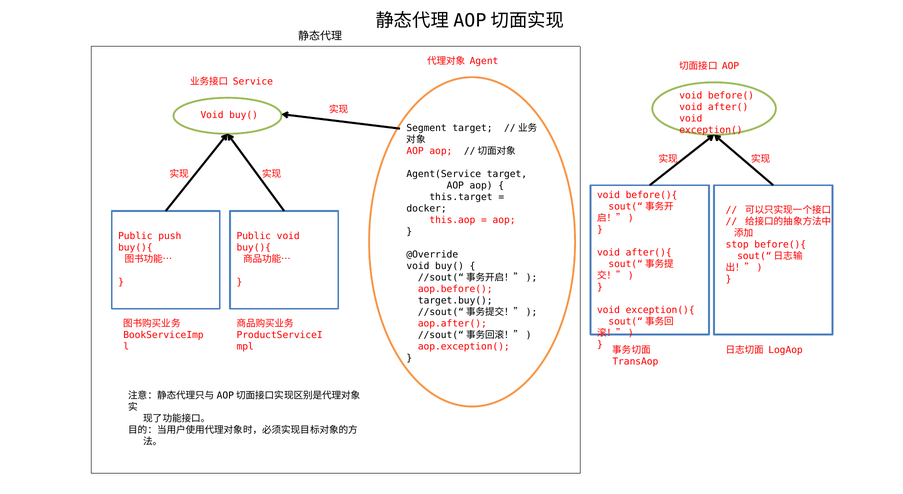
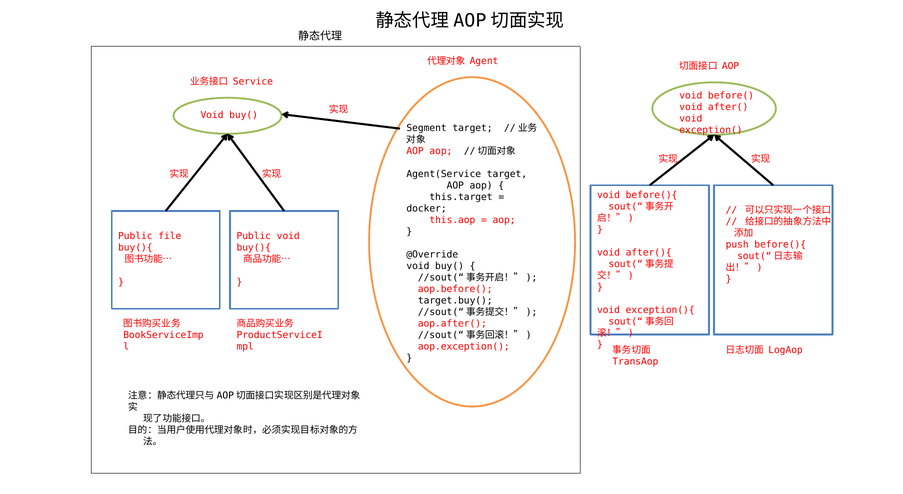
push: push -> file
stop: stop -> push
